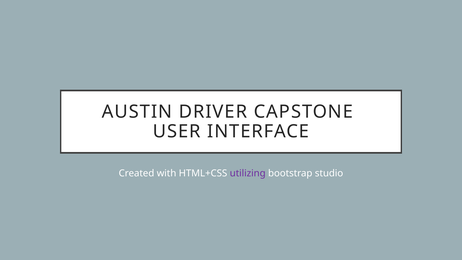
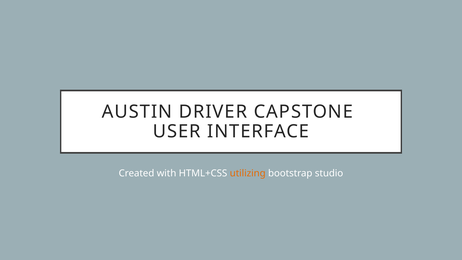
utilizing colour: purple -> orange
